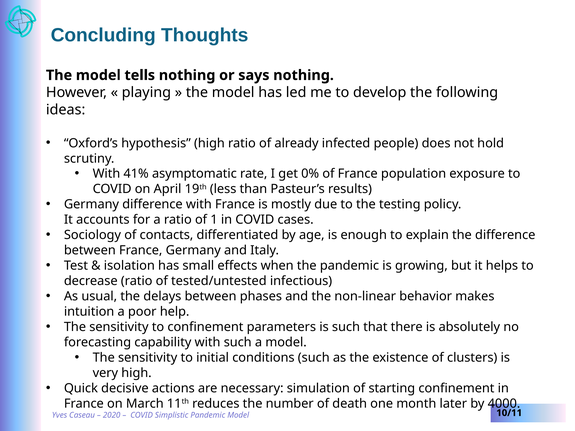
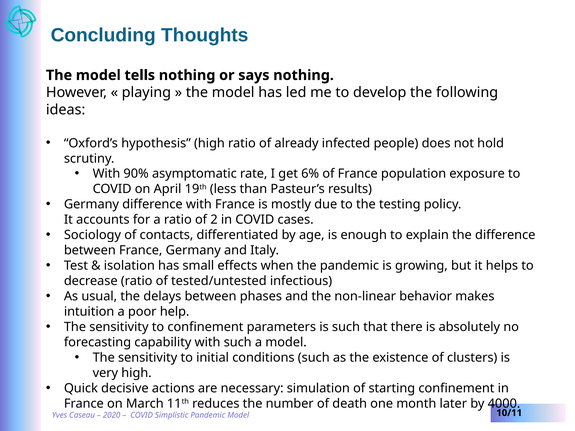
41%: 41% -> 90%
0%: 0% -> 6%
1: 1 -> 2
